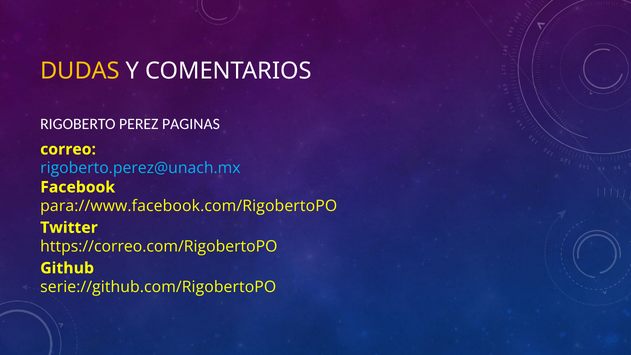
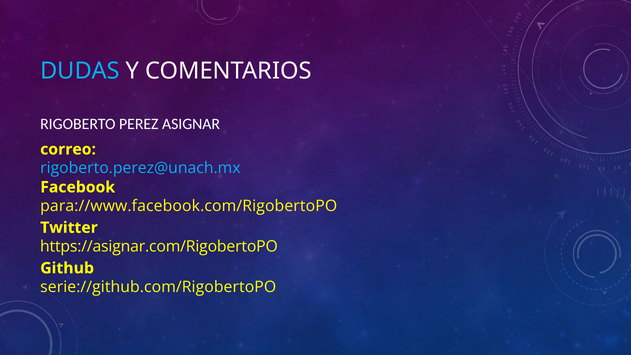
DUDAS colour: yellow -> light blue
PAGINAS: PAGINAS -> ASIGNAR
https://correo.com/RigobertoPO: https://correo.com/RigobertoPO -> https://asignar.com/RigobertoPO
